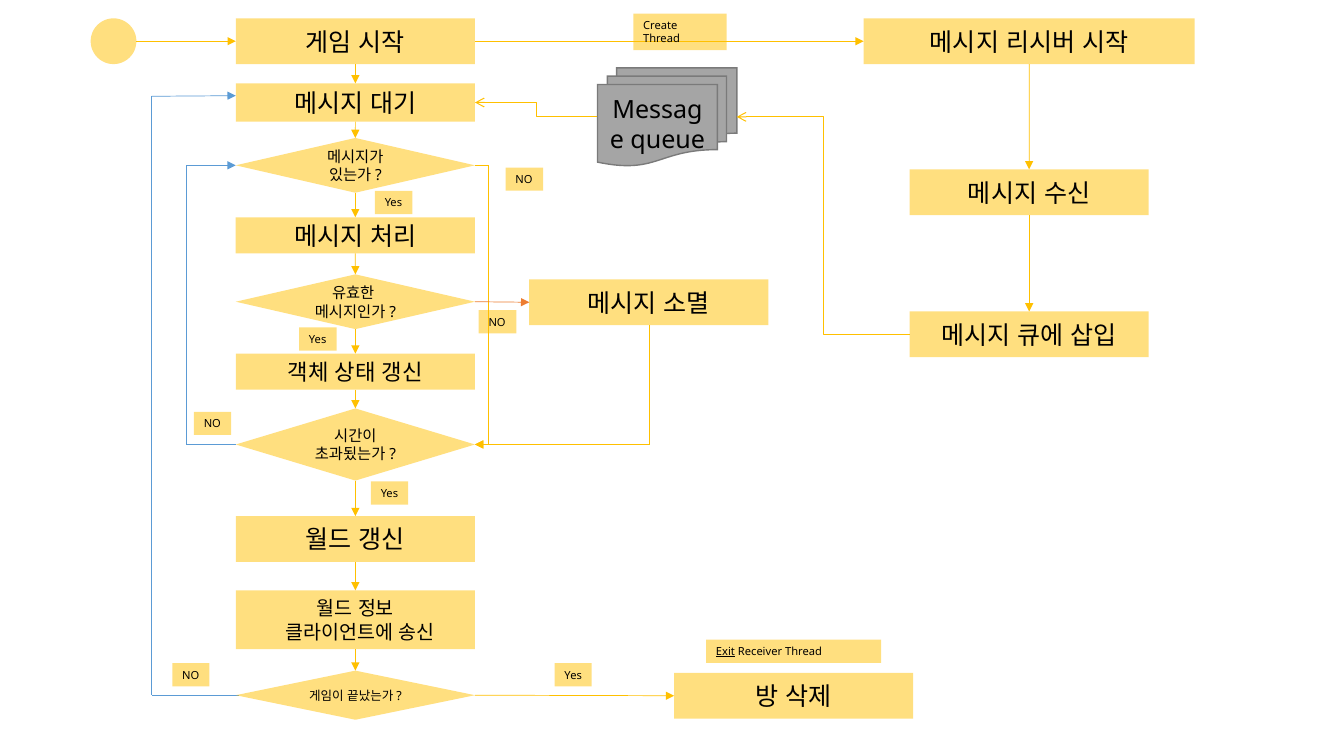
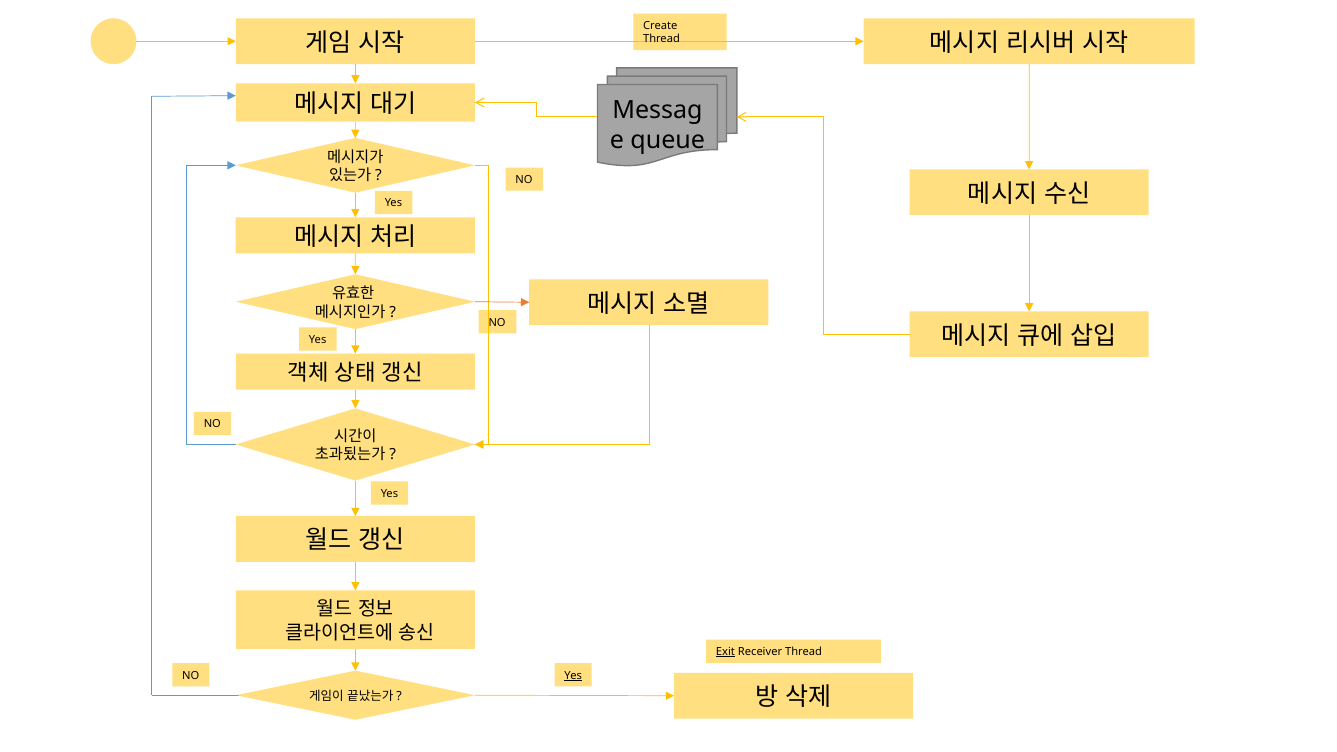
Yes at (573, 676) underline: none -> present
